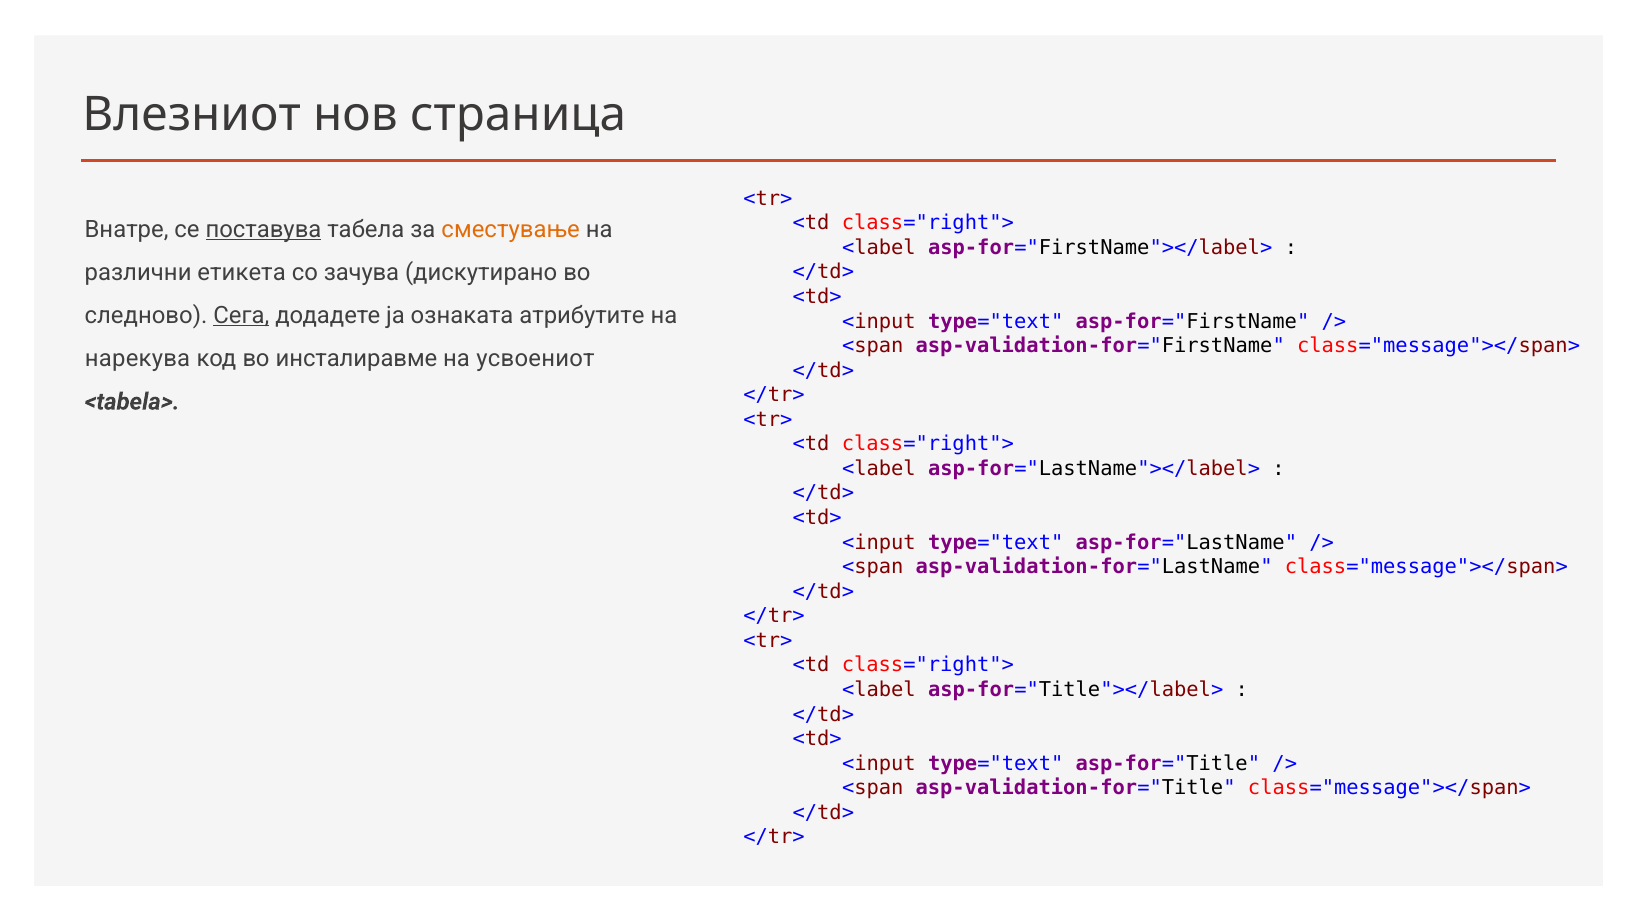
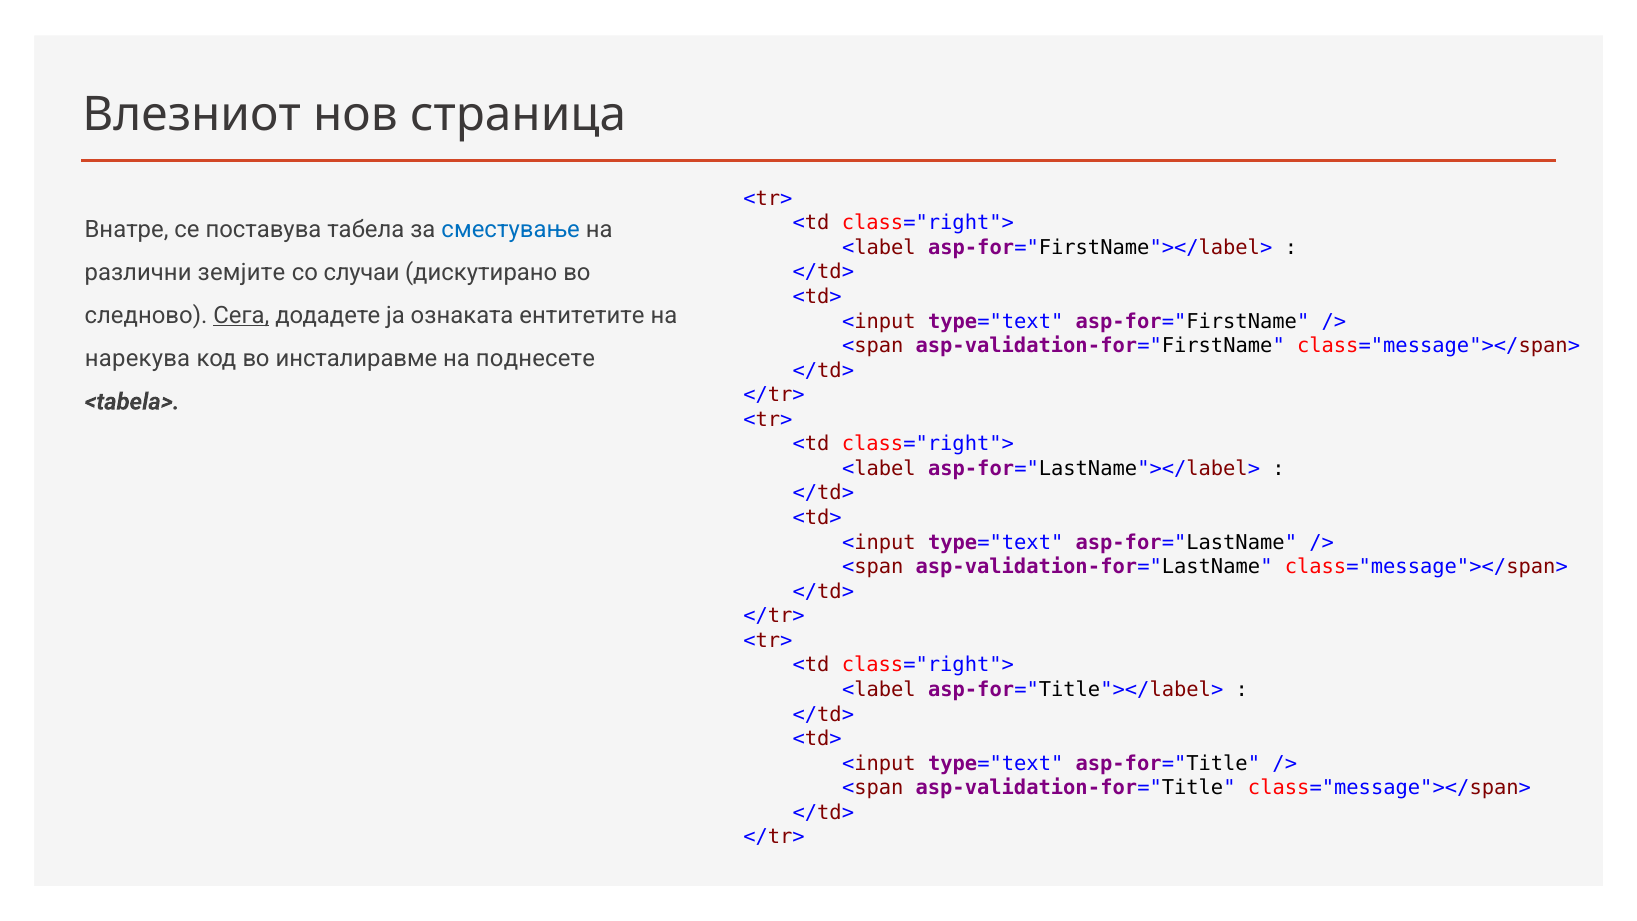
поставува underline: present -> none
сместување colour: orange -> blue
етикета: етикета -> земјите
зачува: зачува -> случаи
атрибутите: атрибутите -> ентитетите
усвоениот: усвоениот -> поднесете
